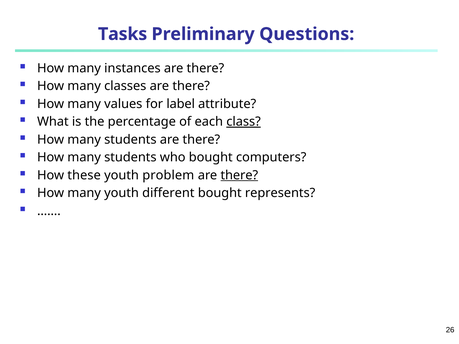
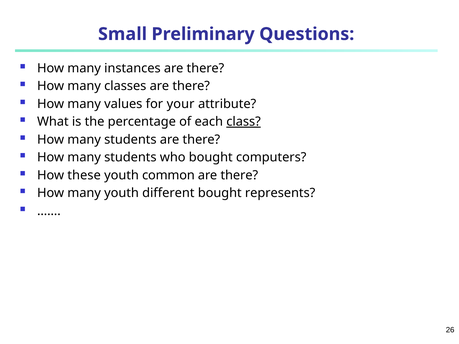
Tasks: Tasks -> Small
label: label -> your
problem: problem -> common
there at (239, 175) underline: present -> none
